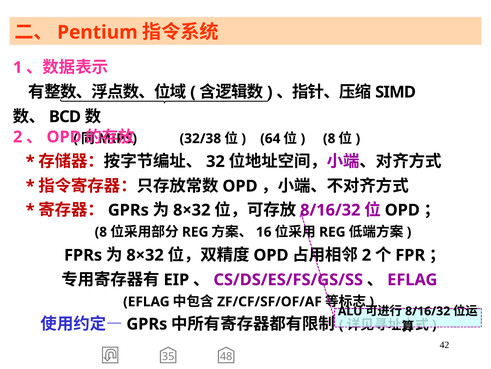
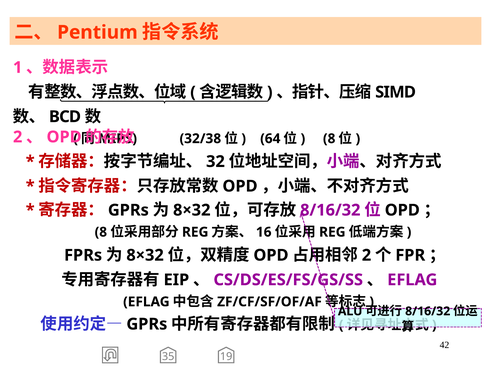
48: 48 -> 19
